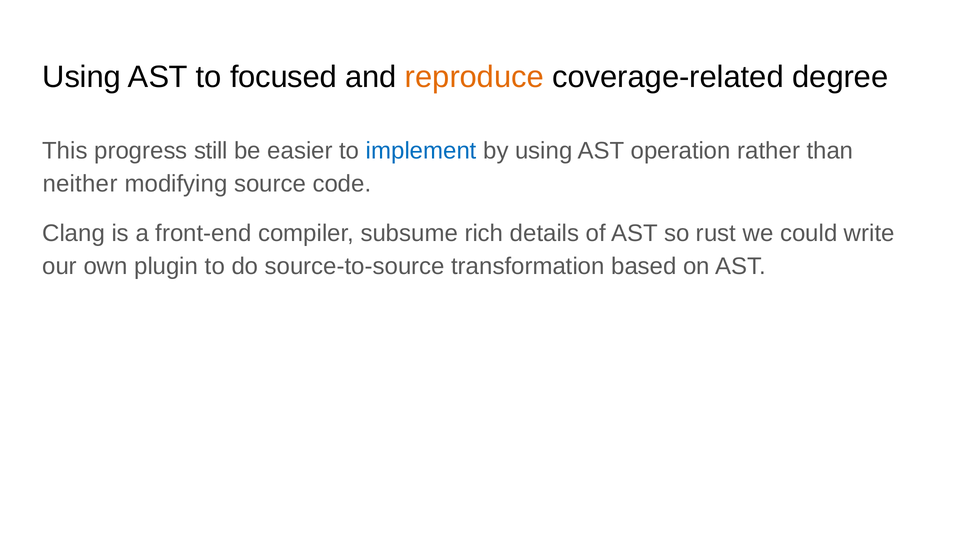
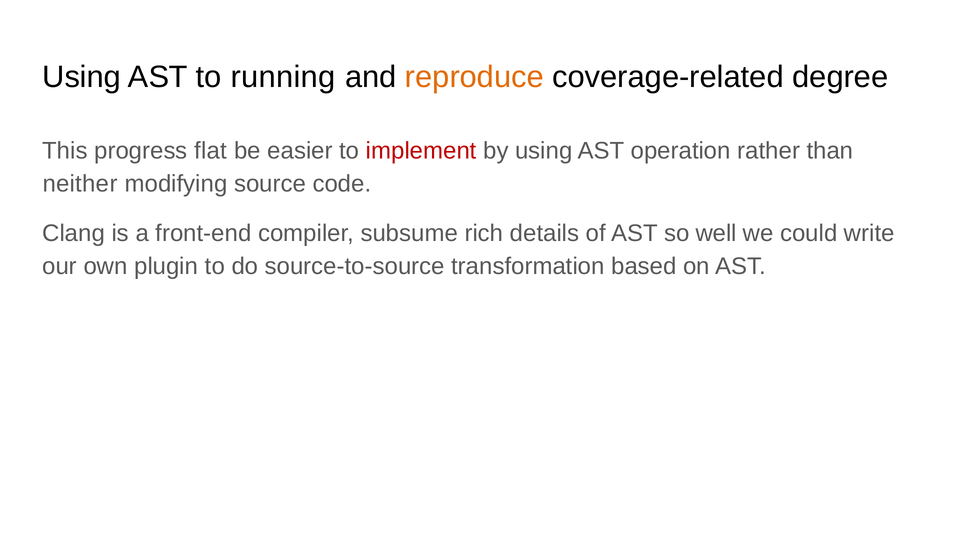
focused: focused -> running
still: still -> flat
implement colour: blue -> red
rust: rust -> well
